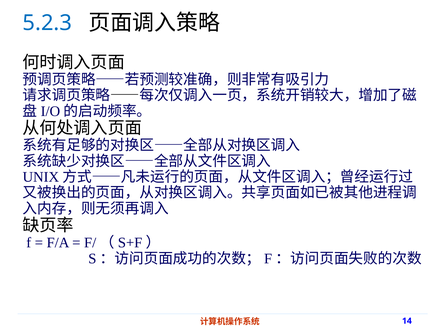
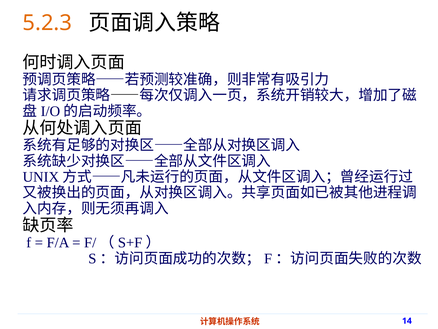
5.2.3 colour: blue -> orange
